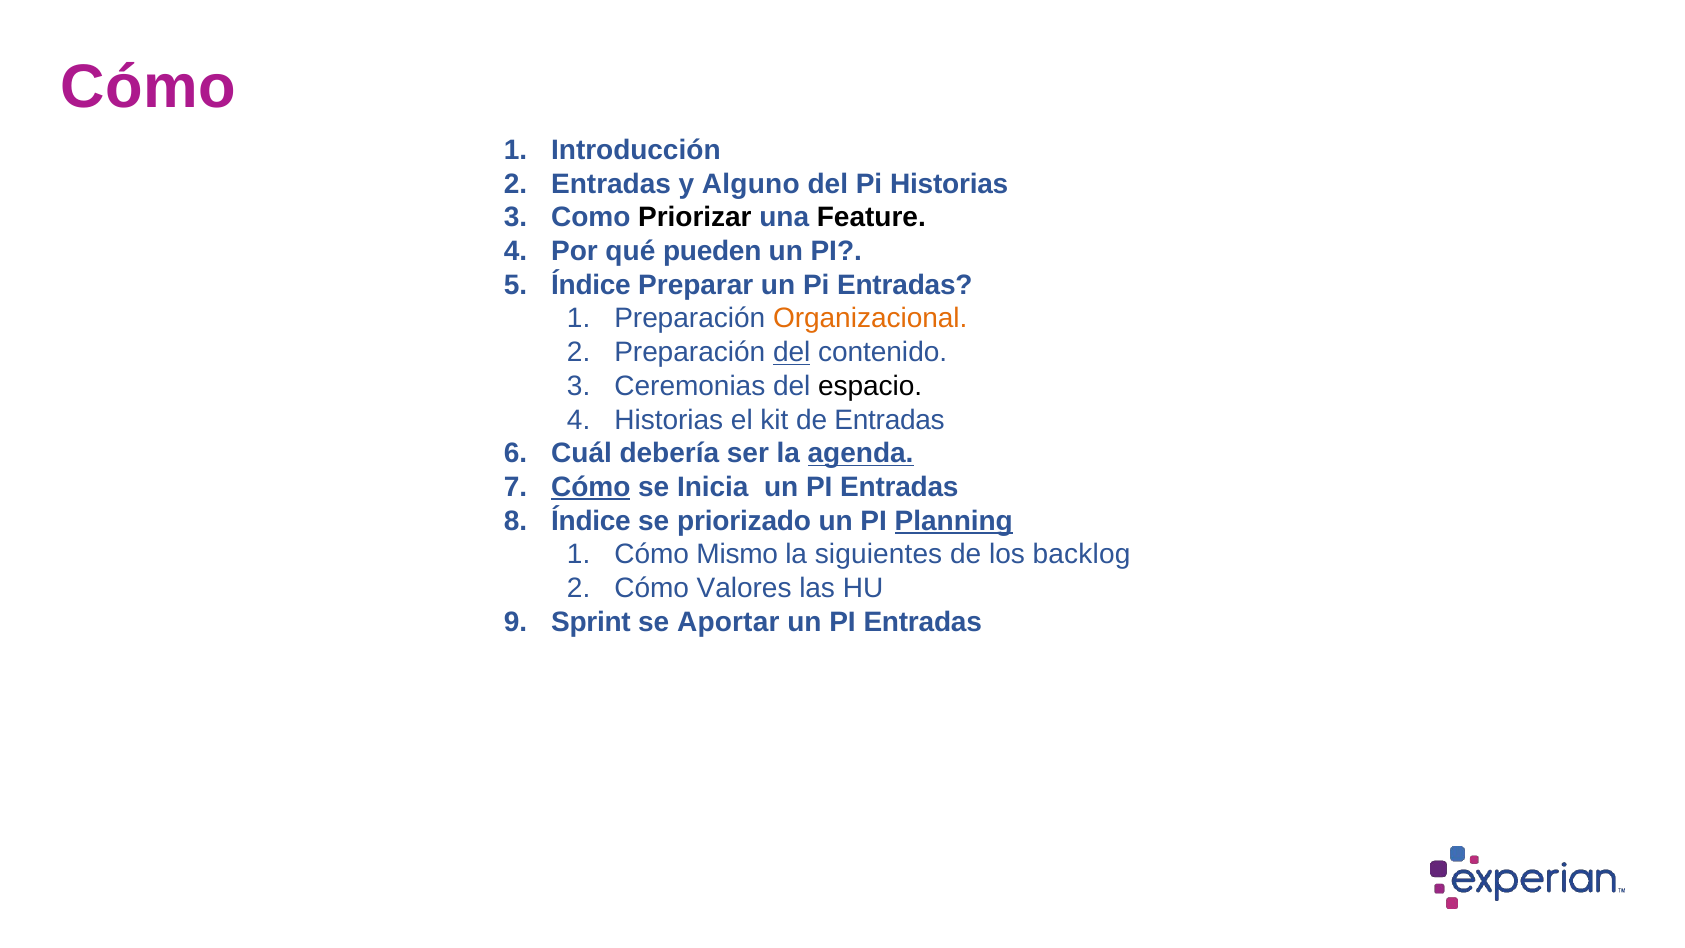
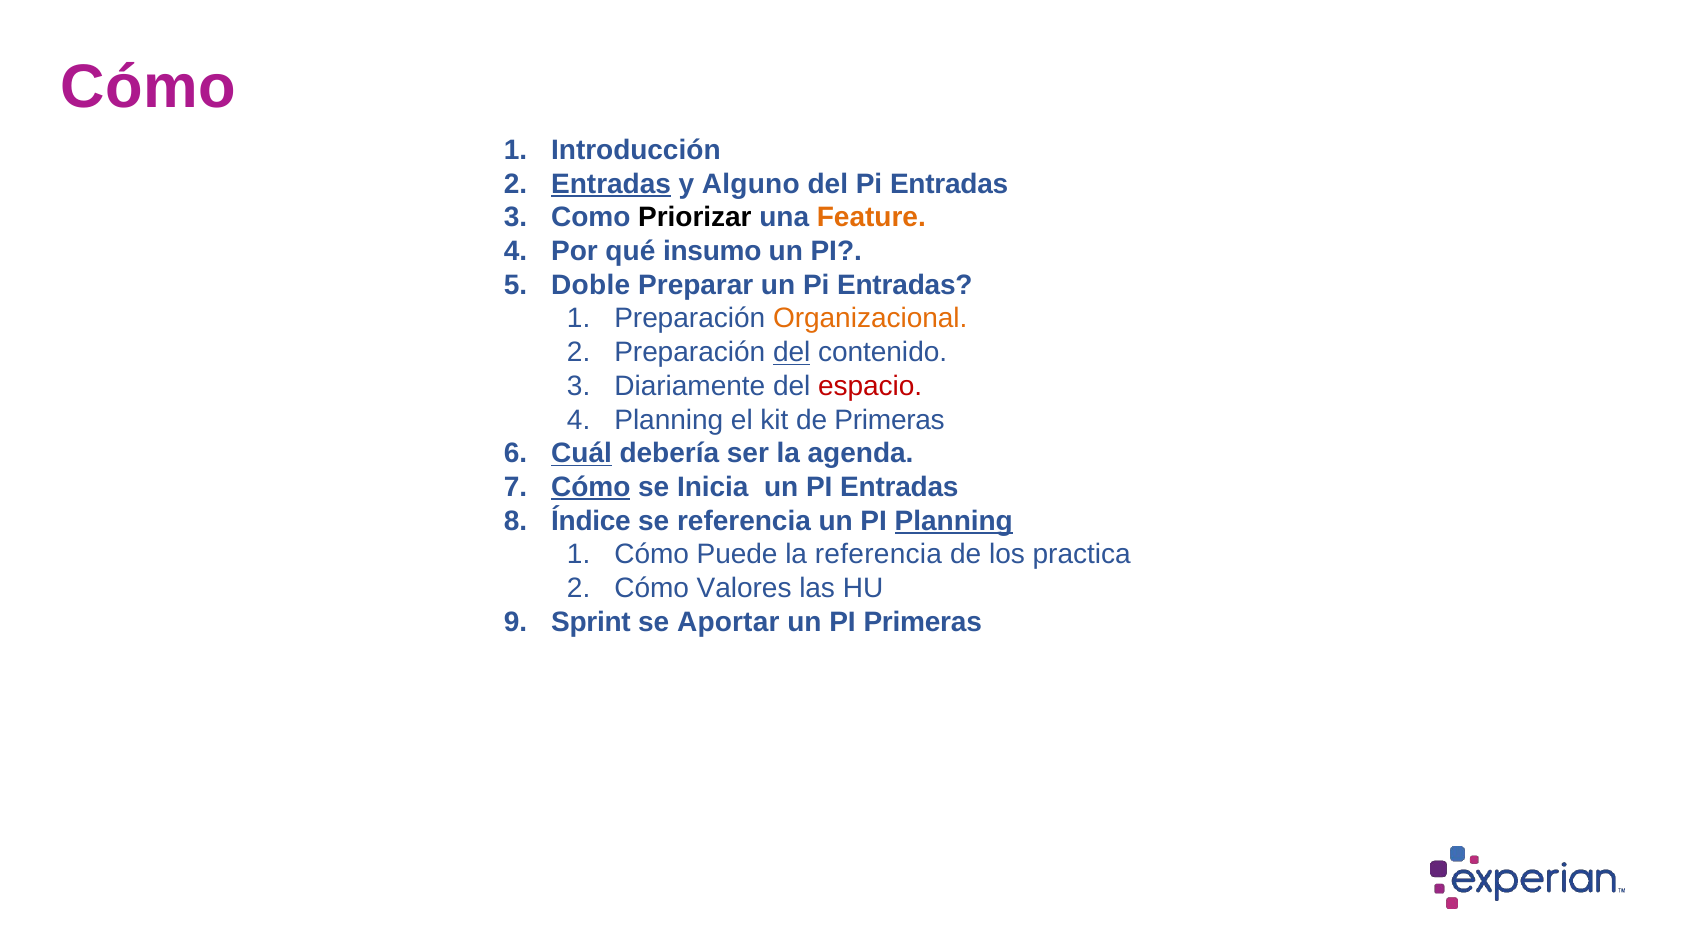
Entradas at (611, 184) underline: none -> present
del Pi Historias: Historias -> Entradas
Feature colour: black -> orange
pueden: pueden -> insumo
Índice at (591, 285): Índice -> Doble
Ceremonias: Ceremonias -> Diariamente
espacio colour: black -> red
Historias at (669, 420): Historias -> Planning
de Entradas: Entradas -> Primeras
Cuál underline: none -> present
agenda underline: present -> none
se priorizado: priorizado -> referencia
Mismo: Mismo -> Puede
la siguientes: siguientes -> referencia
backlog: backlog -> practica
Entradas at (923, 622): Entradas -> Primeras
